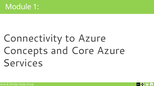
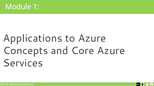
Connectivity: Connectivity -> Applications
